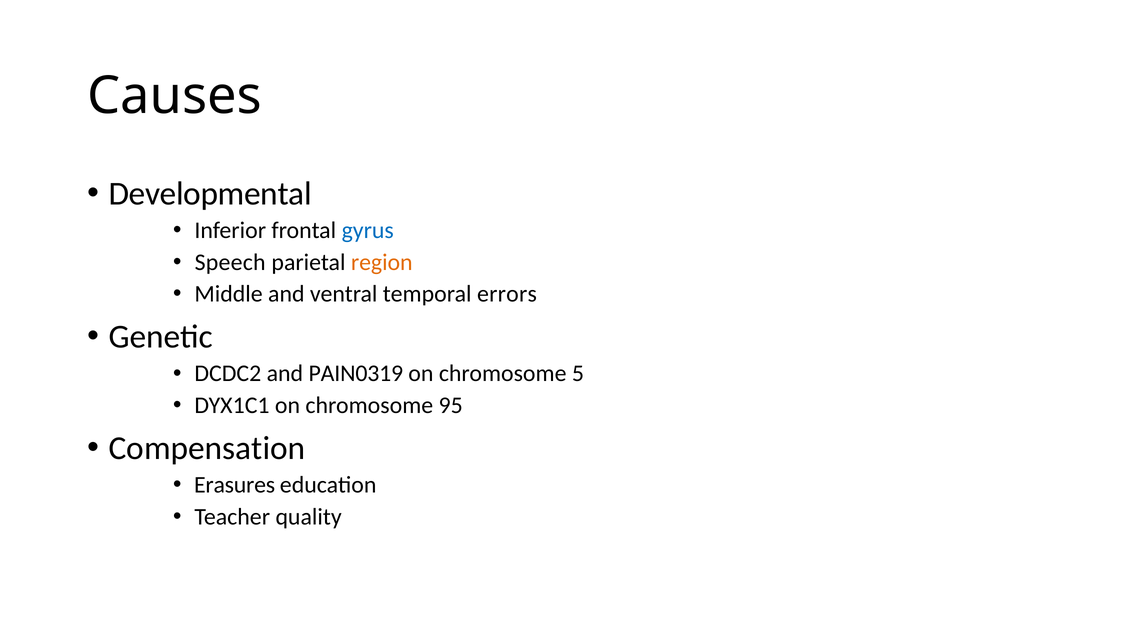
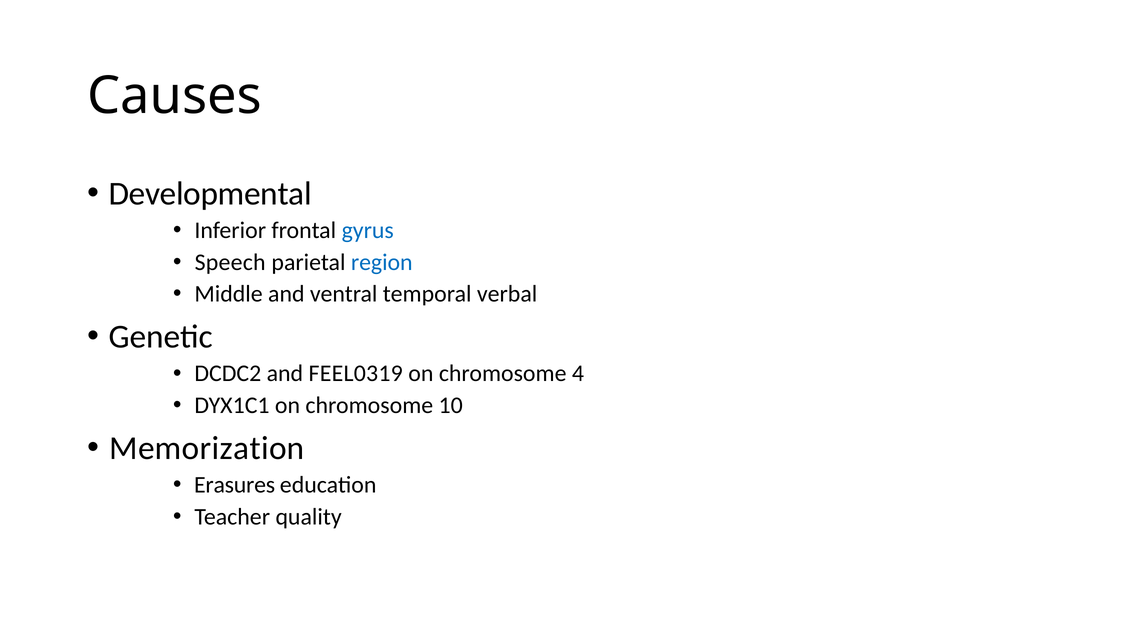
region colour: orange -> blue
errors: errors -> verbal
PAIN0319: PAIN0319 -> FEEL0319
5: 5 -> 4
95: 95 -> 10
Compensation: Compensation -> Memorization
